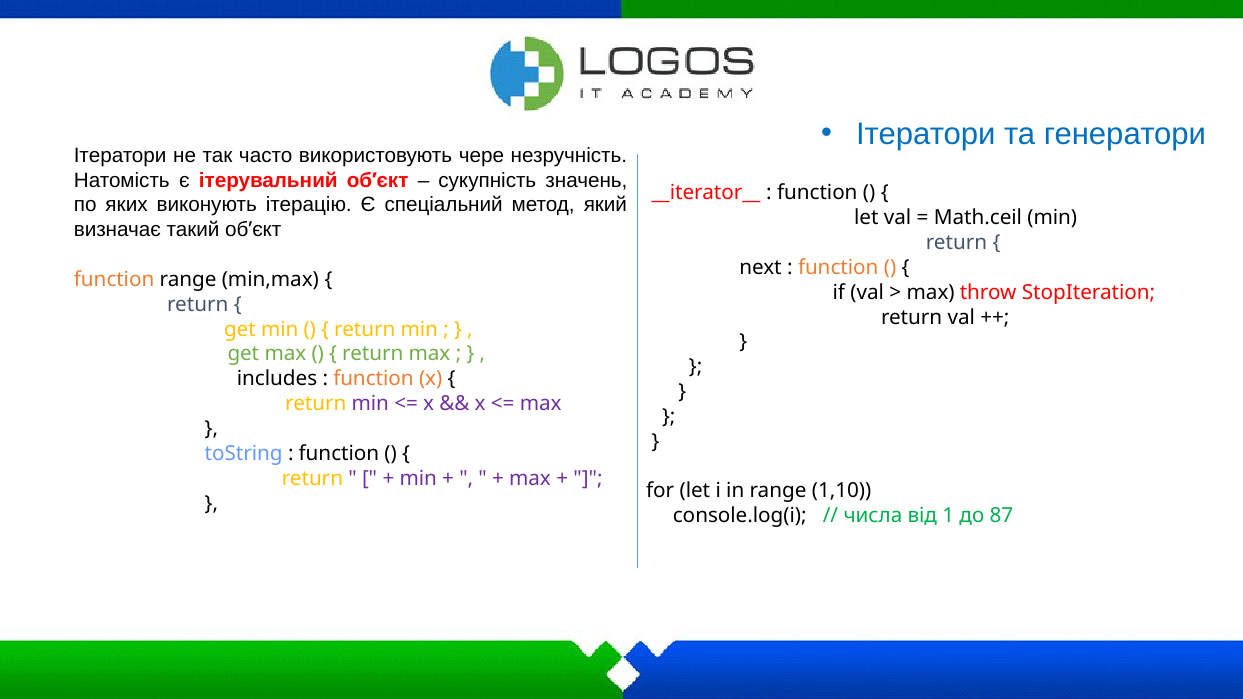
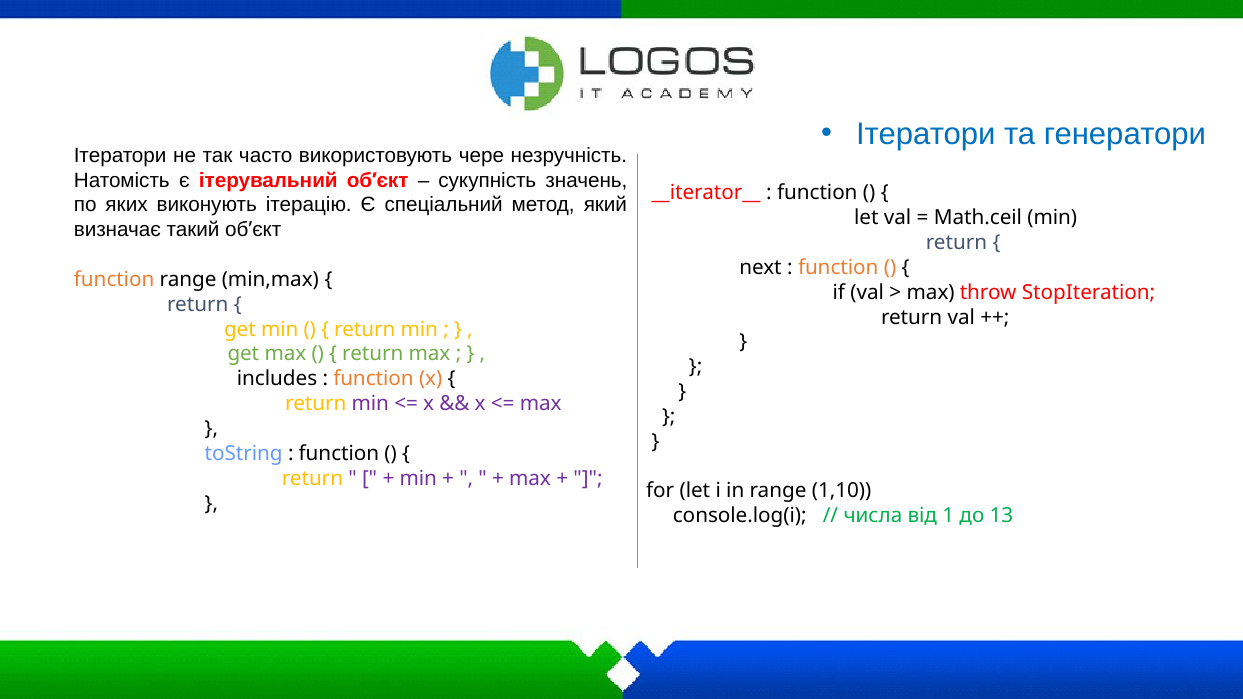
87: 87 -> 13
